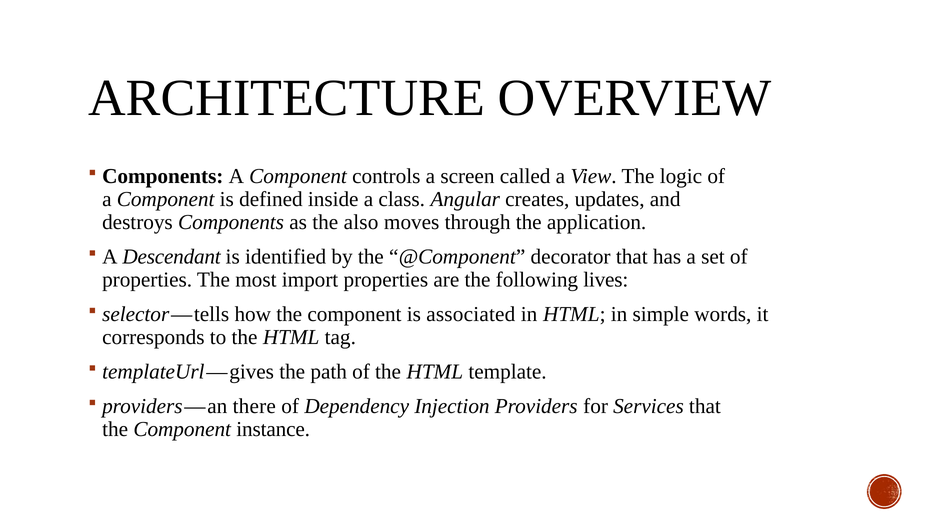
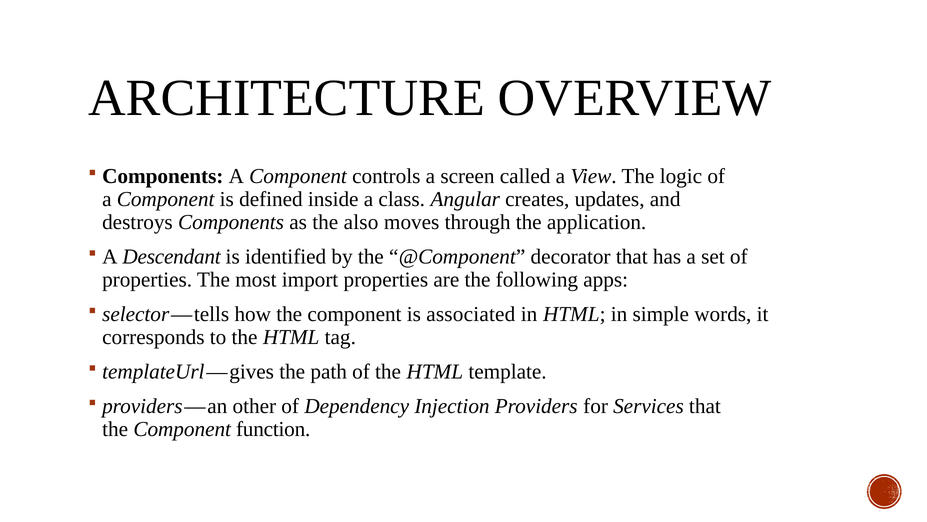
lives: lives -> apps
there: there -> other
instance: instance -> function
